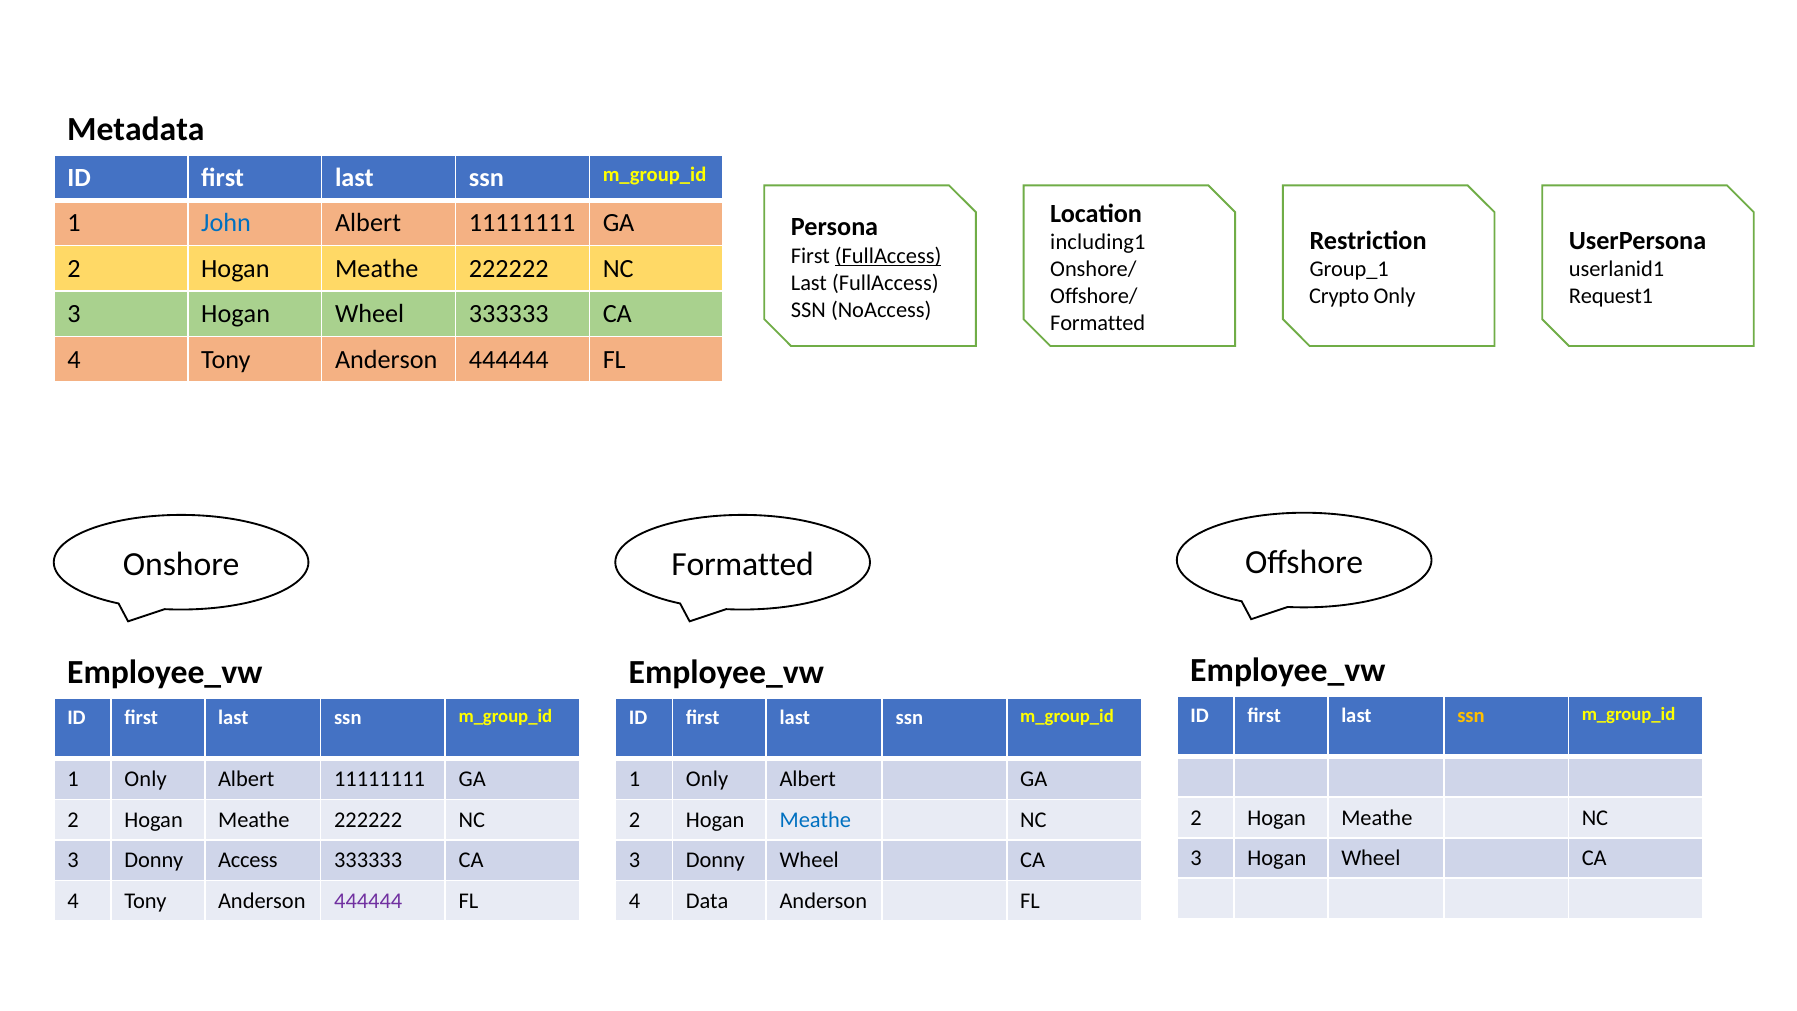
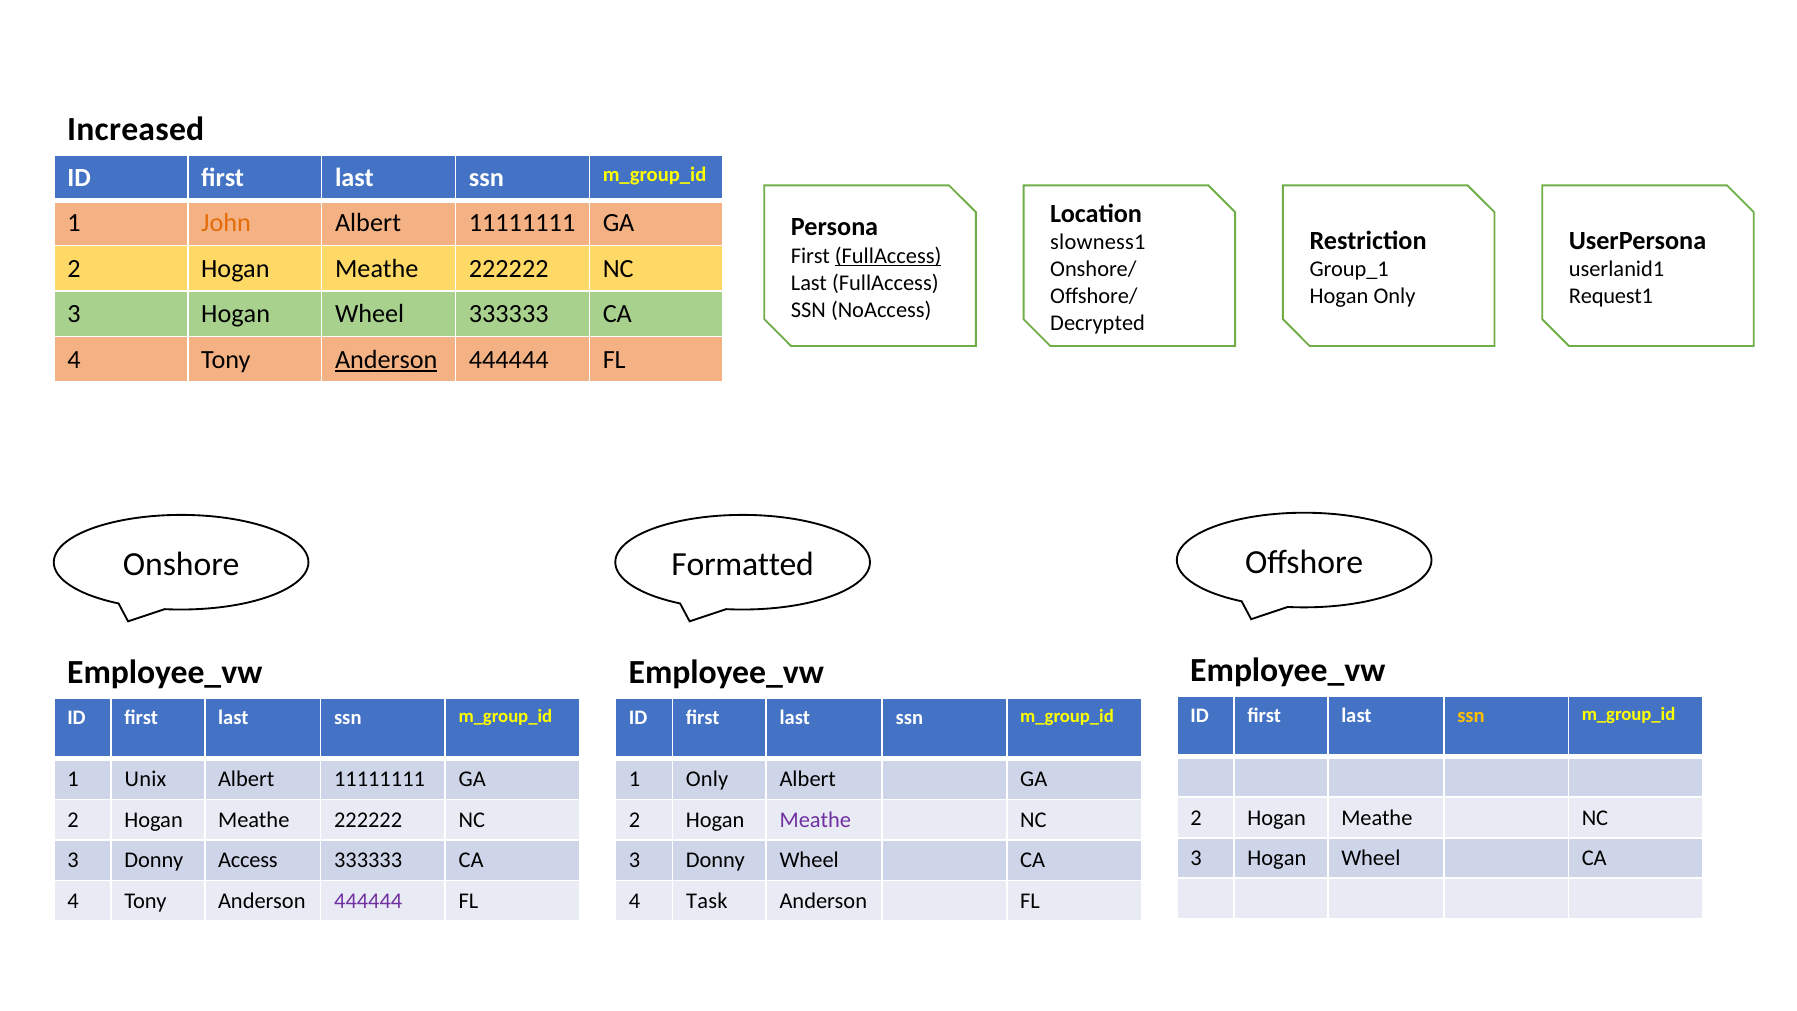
Metadata: Metadata -> Increased
John colour: blue -> orange
including1: including1 -> slowness1
Crypto at (1339, 296): Crypto -> Hogan
Formatted at (1098, 323): Formatted -> Decrypted
Anderson at (386, 359) underline: none -> present
Only at (146, 779): Only -> Unix
Meathe at (815, 820) colour: blue -> purple
Data: Data -> Task
